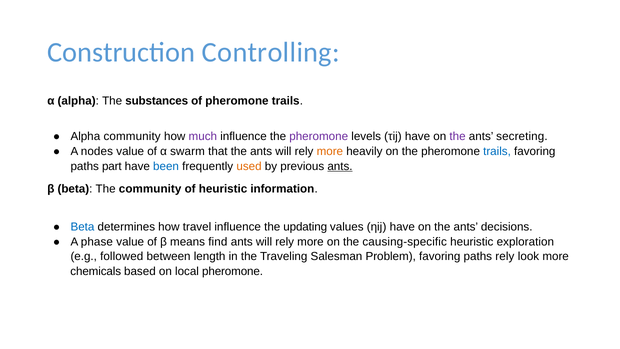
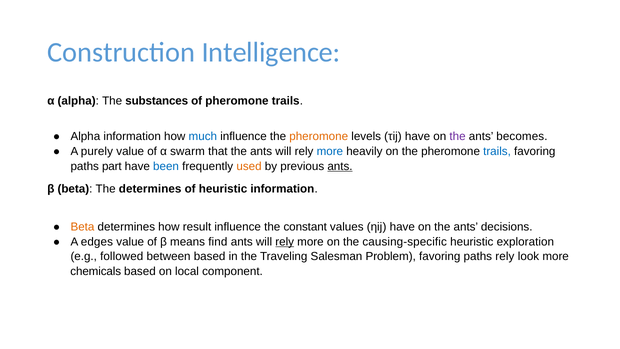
Controlling: Controlling -> Intelligence
Alpha community: community -> information
much colour: purple -> blue
pheromone at (319, 136) colour: purple -> orange
secreting: secreting -> becomes
nodes: nodes -> purely
more at (330, 151) colour: orange -> blue
The community: community -> determines
Beta at (82, 227) colour: blue -> orange
travel: travel -> result
updating: updating -> constant
phase: phase -> edges
rely at (285, 242) underline: none -> present
between length: length -> based
local pheromone: pheromone -> component
